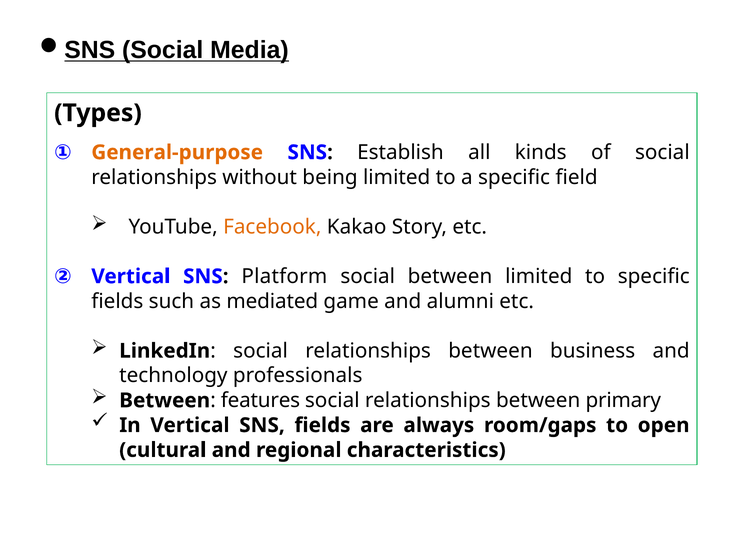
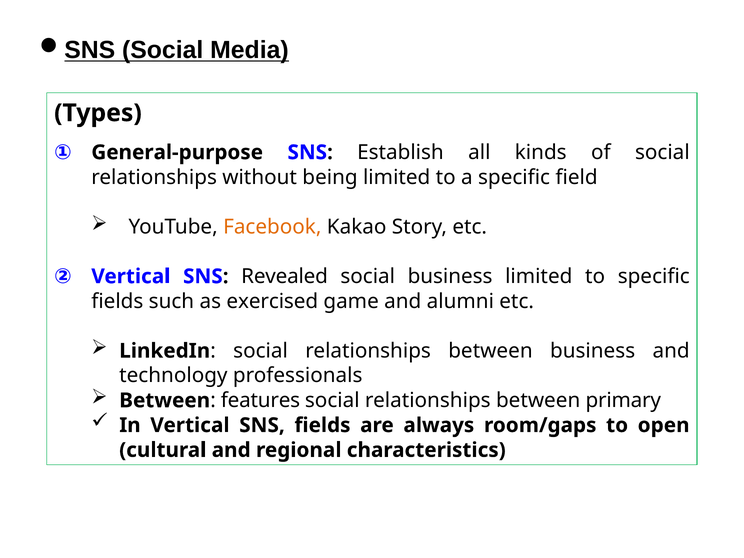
General-purpose colour: orange -> black
Platform: Platform -> Revealed
social between: between -> business
mediated: mediated -> exercised
